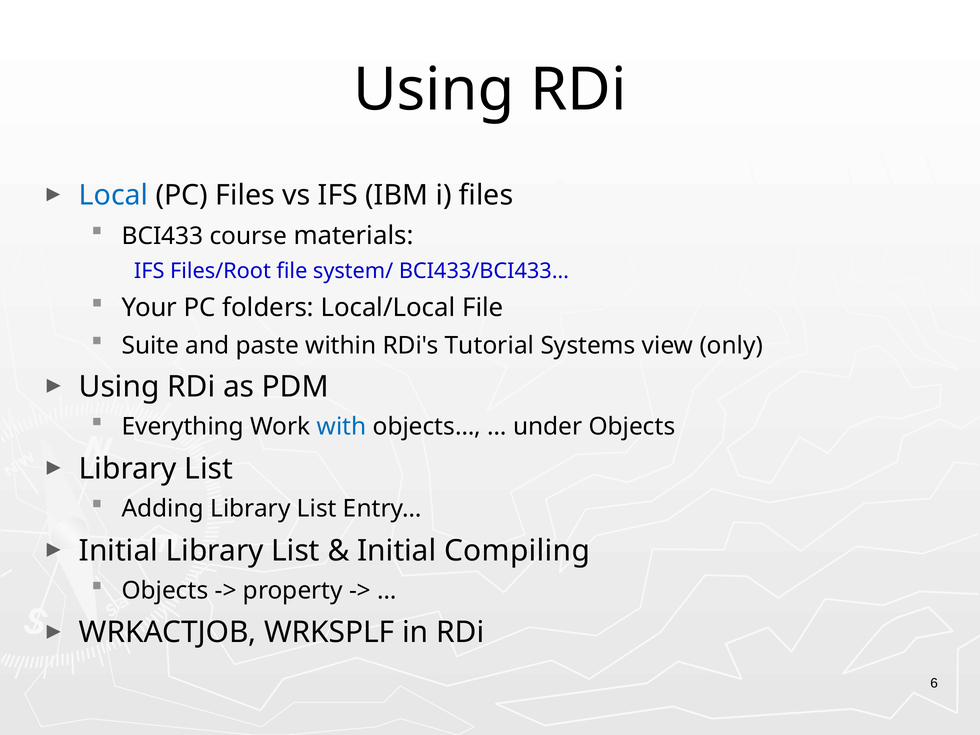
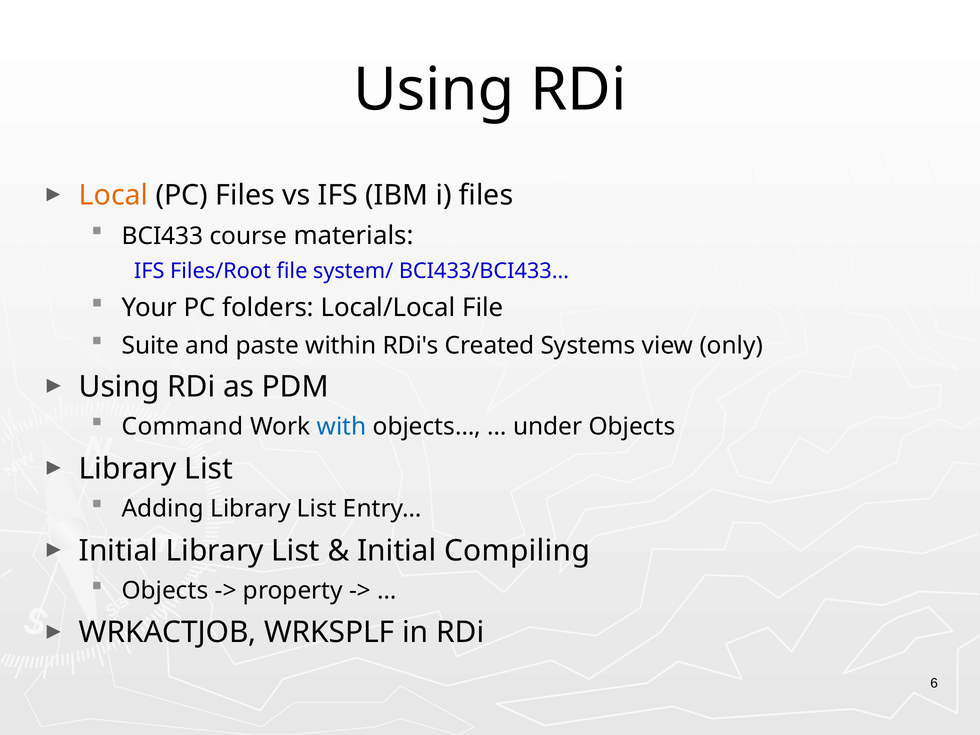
Local colour: blue -> orange
Tutorial: Tutorial -> Created
Everything: Everything -> Command
